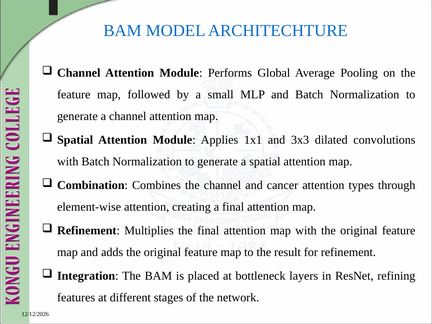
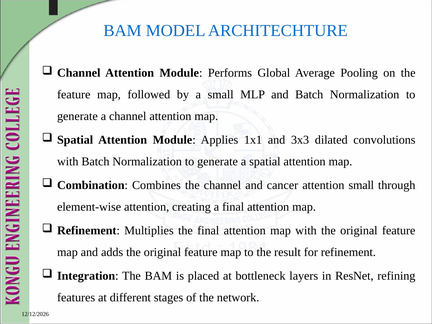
attention types: types -> small
